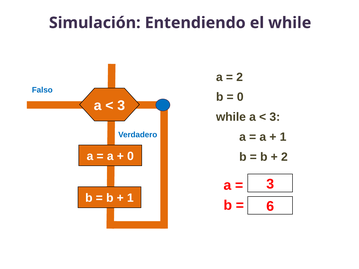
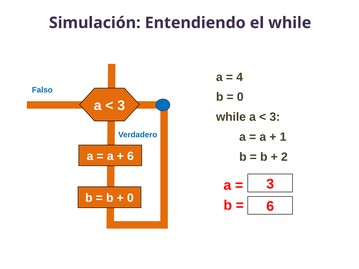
2 at (240, 77): 2 -> 4
0 at (130, 156): 0 -> 6
1 at (130, 198): 1 -> 0
